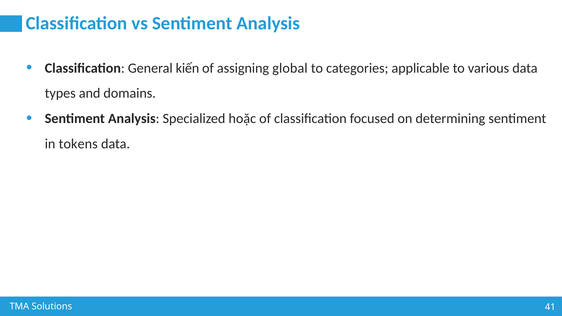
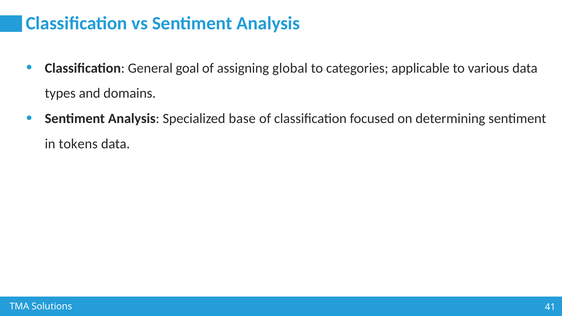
kiến: kiến -> goal
hoặc: hoặc -> base
